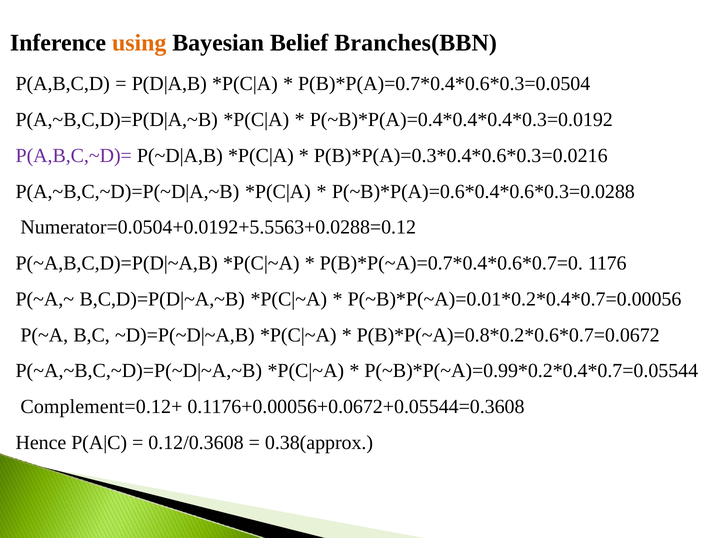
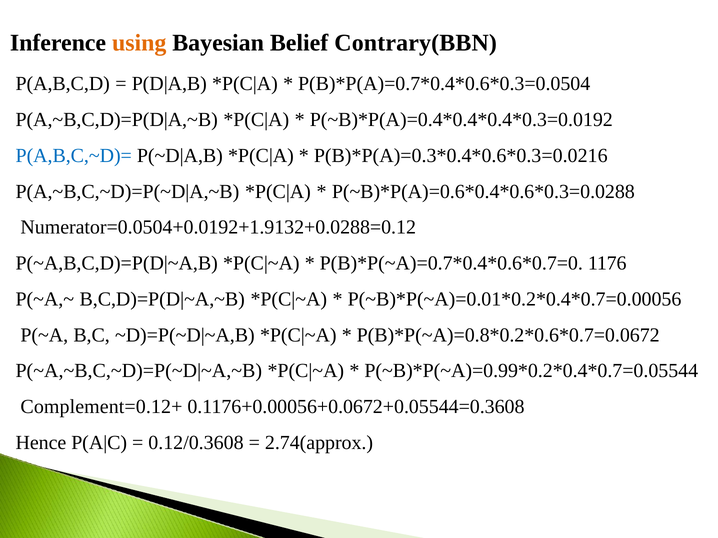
Branches(BBN: Branches(BBN -> Contrary(BBN
P(A,B,C,~D)= colour: purple -> blue
Numerator=0.0504+0.0192+5.5563+0.0288=0.12: Numerator=0.0504+0.0192+5.5563+0.0288=0.12 -> Numerator=0.0504+0.0192+1.9132+0.0288=0.12
0.38(approx: 0.38(approx -> 2.74(approx
